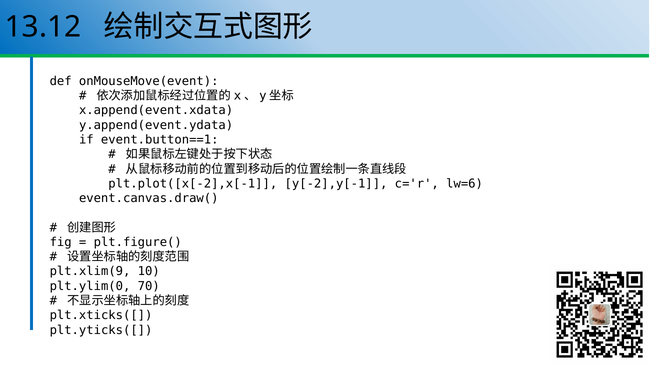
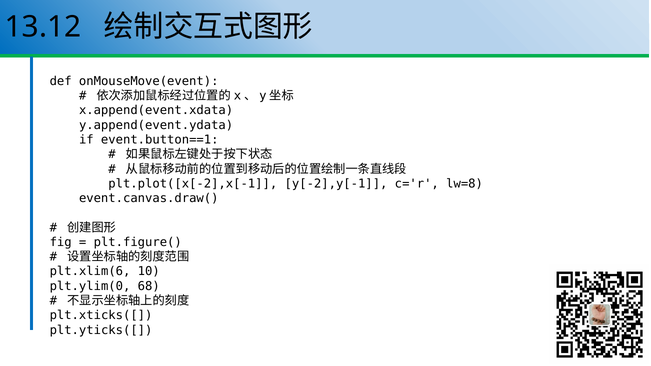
lw=6: lw=6 -> lw=8
plt.xlim(9: plt.xlim(9 -> plt.xlim(6
70: 70 -> 68
